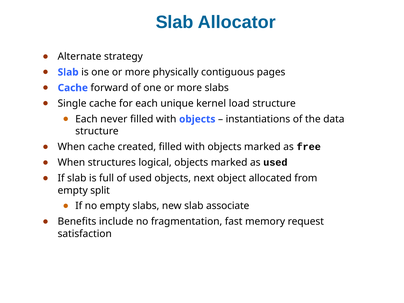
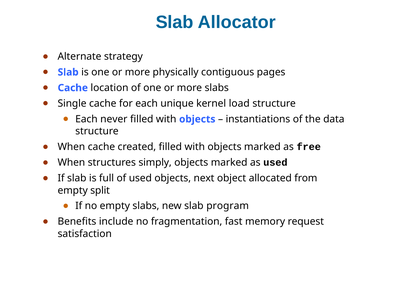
forward: forward -> location
logical: logical -> simply
associate: associate -> program
